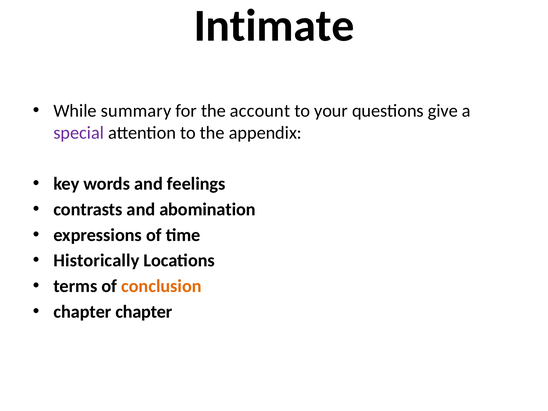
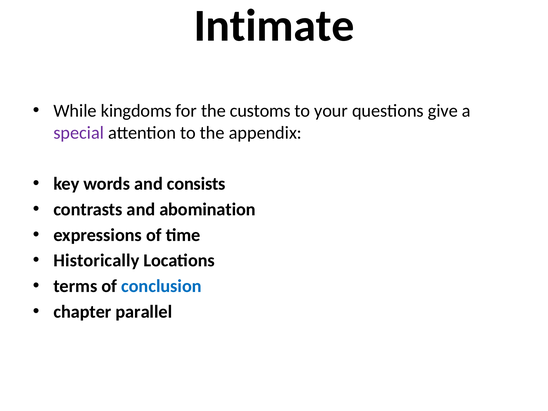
summary: summary -> kingdoms
account: account -> customs
feelings: feelings -> consists
conclusion colour: orange -> blue
chapter chapter: chapter -> parallel
